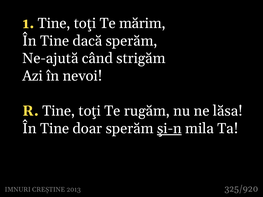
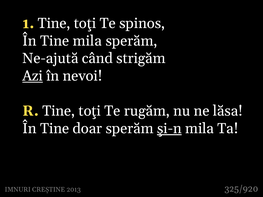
mărim: mărim -> spinos
Tine dacă: dacă -> mila
Azi underline: none -> present
